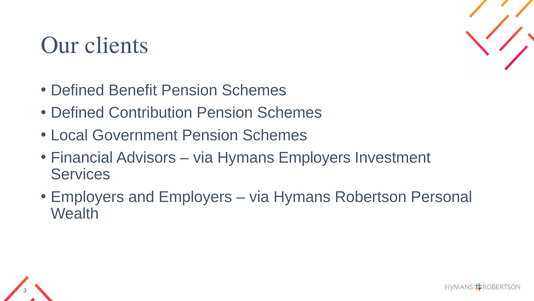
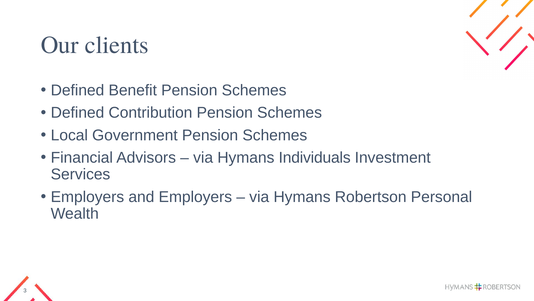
Hymans Employers: Employers -> Individuals
